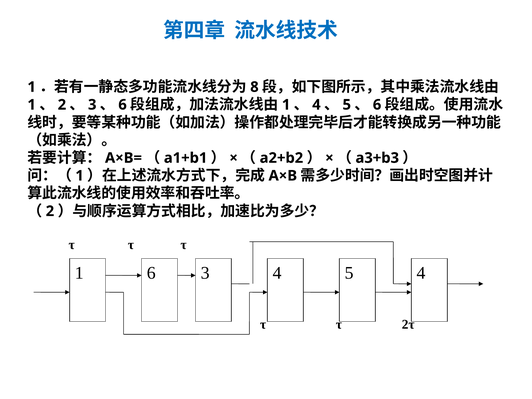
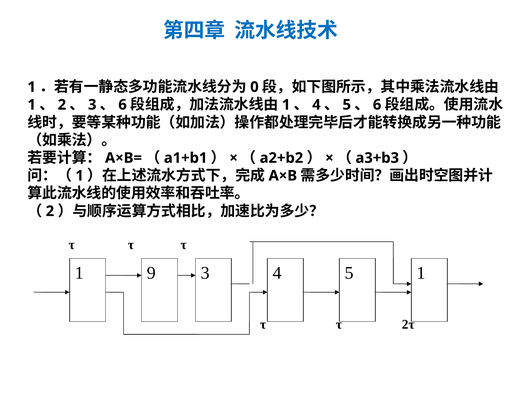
8: 8 -> 0
1 6: 6 -> 9
5 4: 4 -> 1
